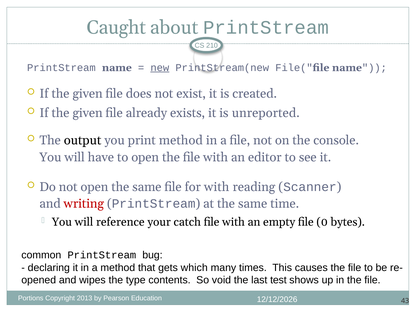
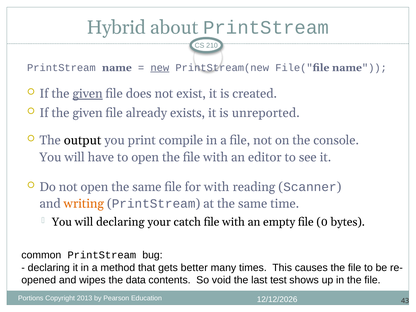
Caught: Caught -> Hybrid
given at (88, 94) underline: none -> present
print method: method -> compile
writing colour: red -> orange
will reference: reference -> declaring
which: which -> better
type: type -> data
